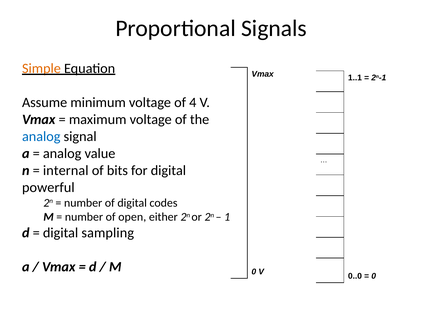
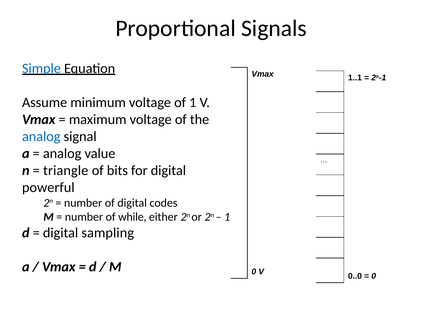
Simple colour: orange -> blue
of 4: 4 -> 1
internal: internal -> triangle
open: open -> while
